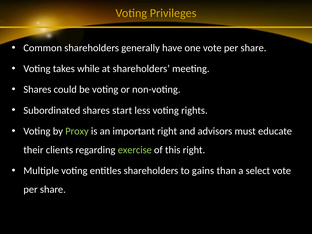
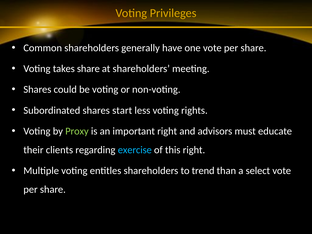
takes while: while -> share
exercise colour: light green -> light blue
gains: gains -> trend
